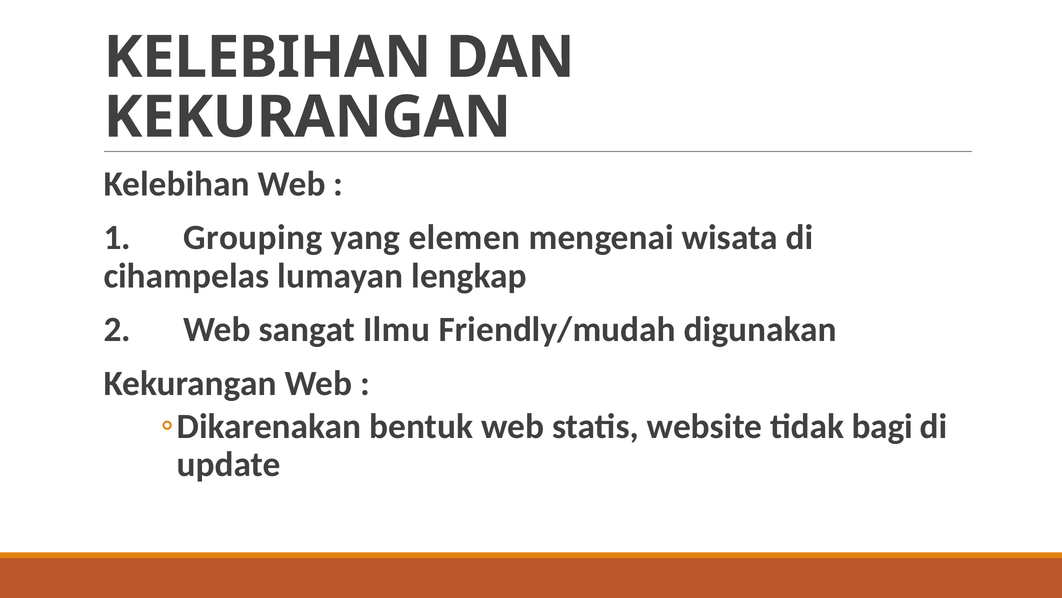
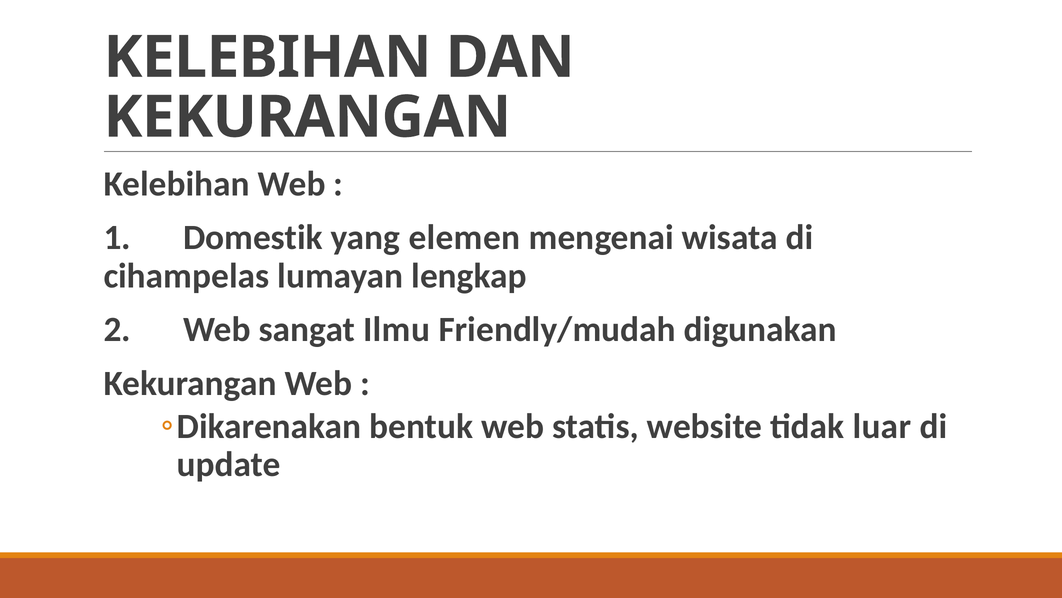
Grouping: Grouping -> Domestik
bagi: bagi -> luar
